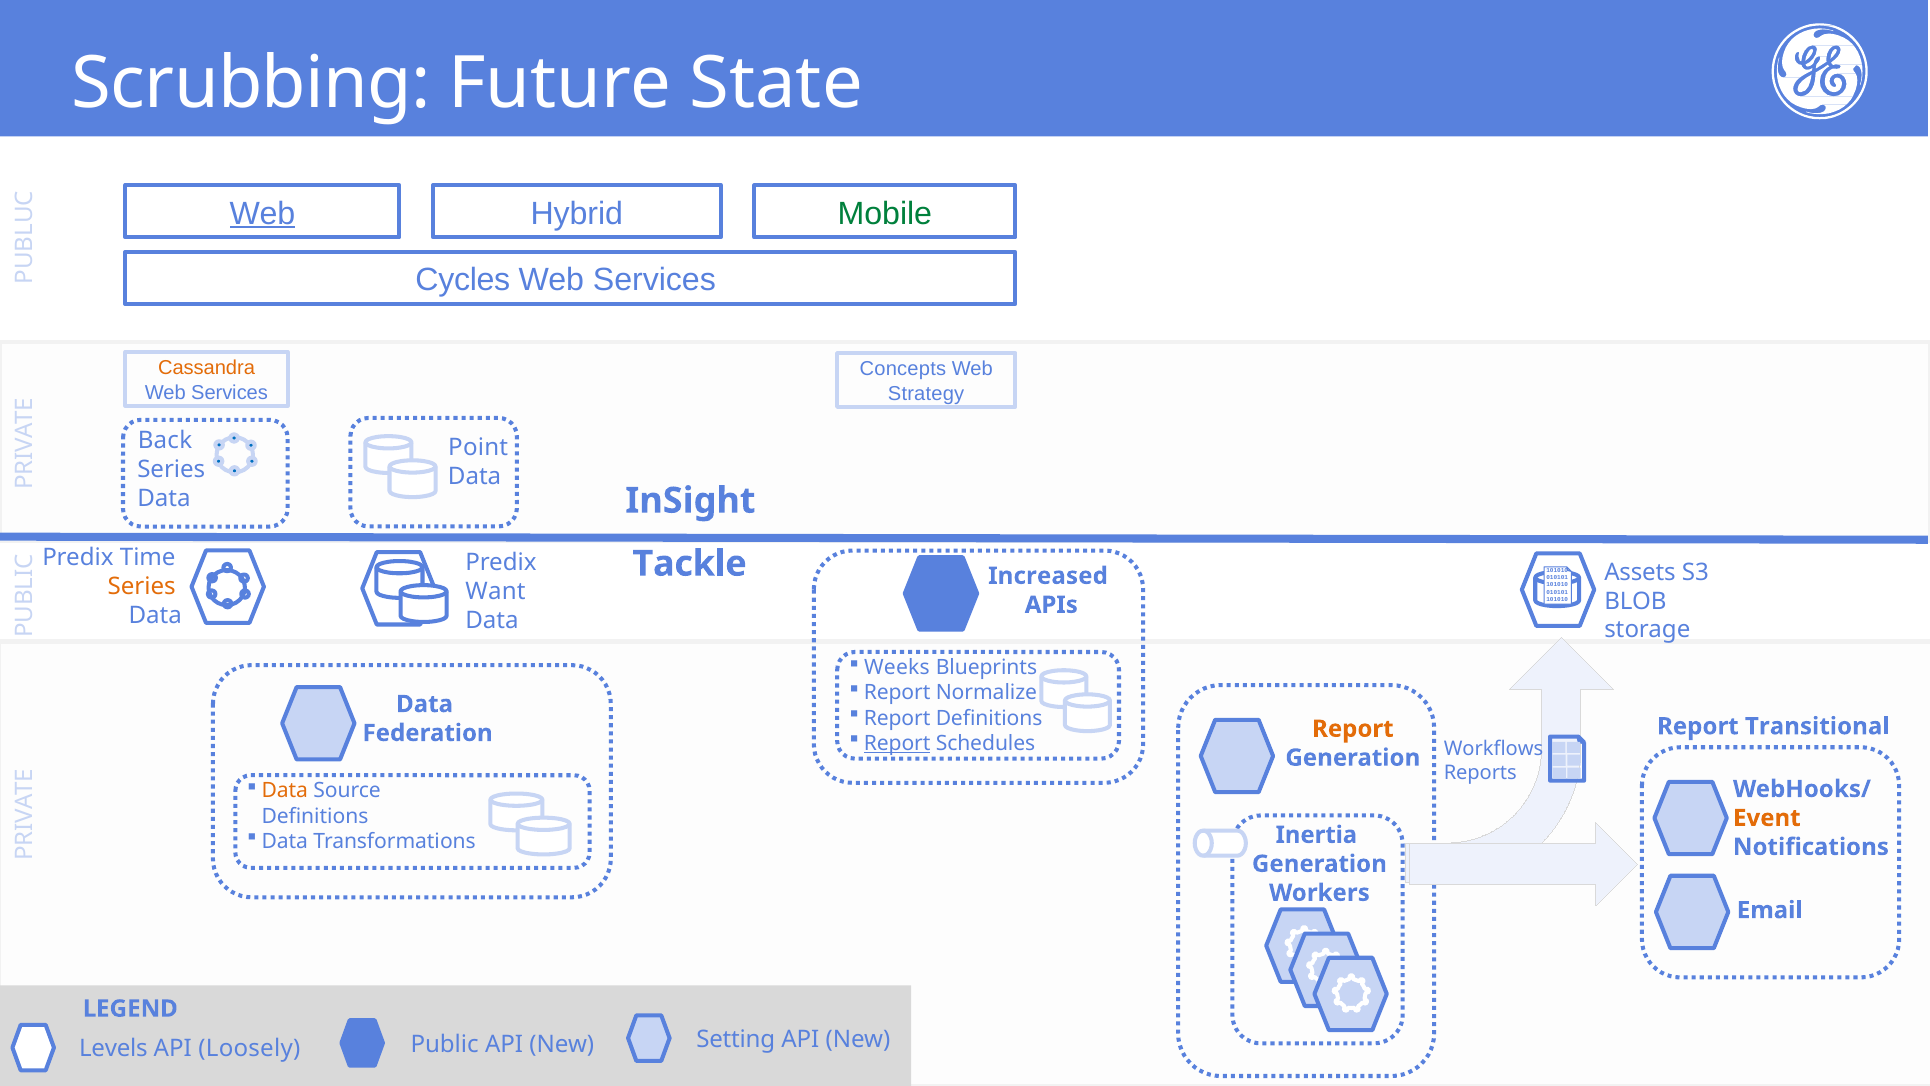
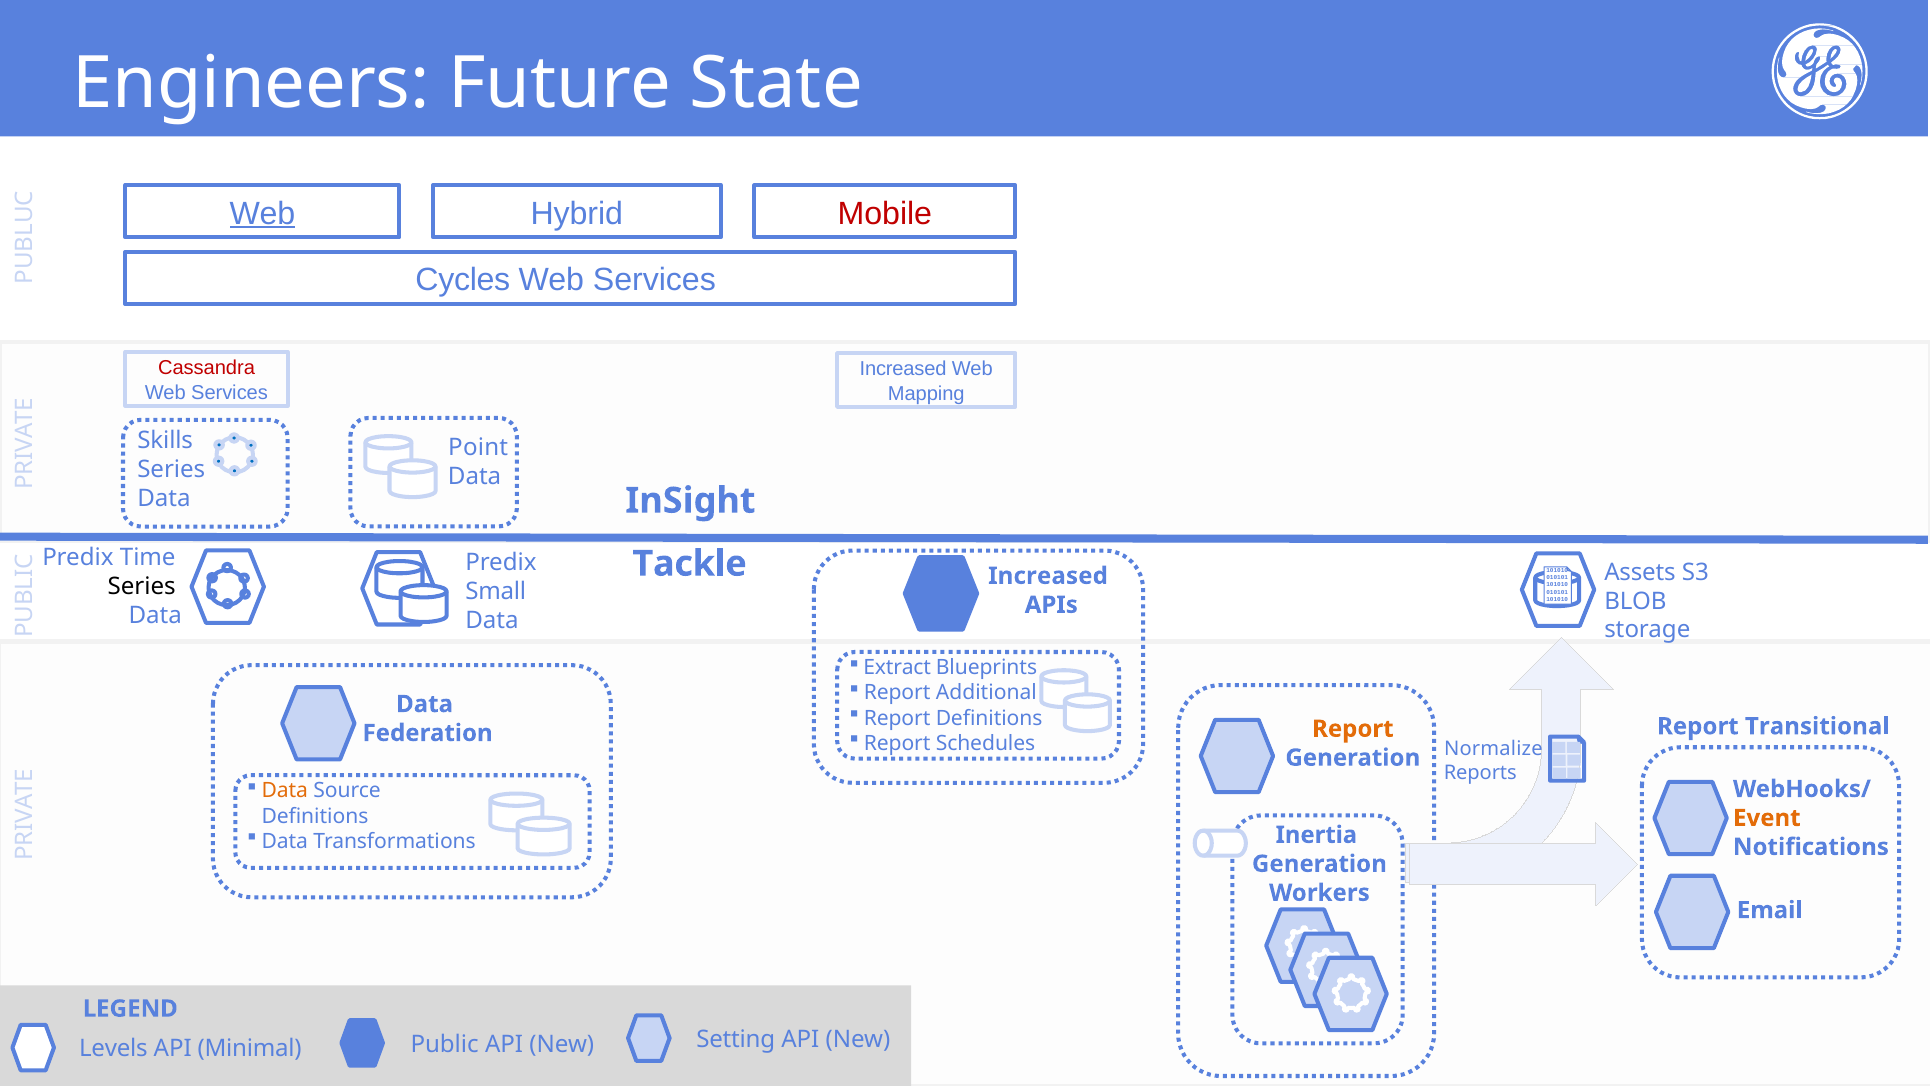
Scrubbing: Scrubbing -> Engineers
Mobile colour: green -> red
Cassandra colour: orange -> red
Concepts at (903, 369): Concepts -> Increased
Strategy: Strategy -> Mapping
Back: Back -> Skills
Series at (142, 586) colour: orange -> black
Want: Want -> Small
Weeks: Weeks -> Extract
Normalize: Normalize -> Additional
Report at (897, 743) underline: present -> none
Workflows: Workflows -> Normalize
Loosely: Loosely -> Minimal
